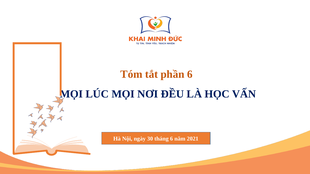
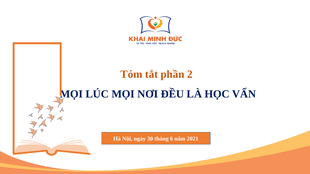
phần 6: 6 -> 2
